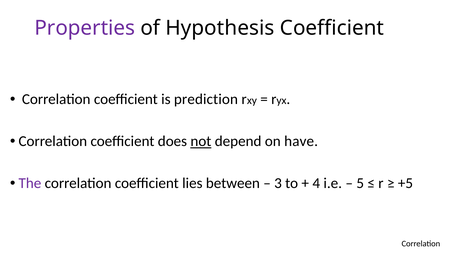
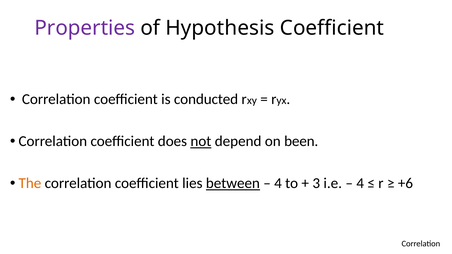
prediction: prediction -> conducted
have: have -> been
The colour: purple -> orange
between underline: none -> present
3 at (278, 183): 3 -> 4
4: 4 -> 3
5 at (360, 183): 5 -> 4
+5: +5 -> +6
